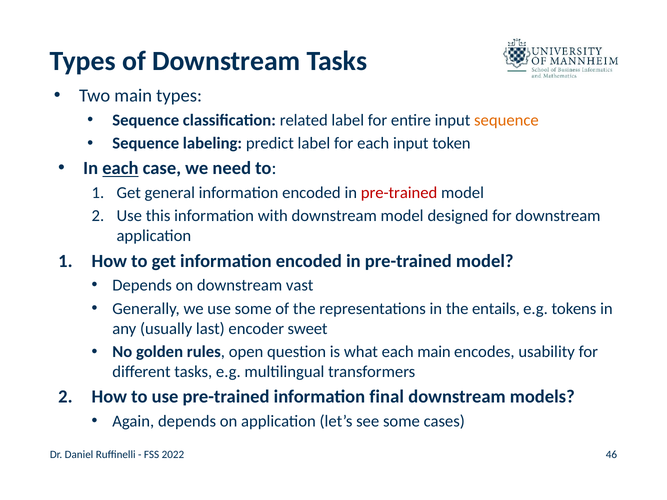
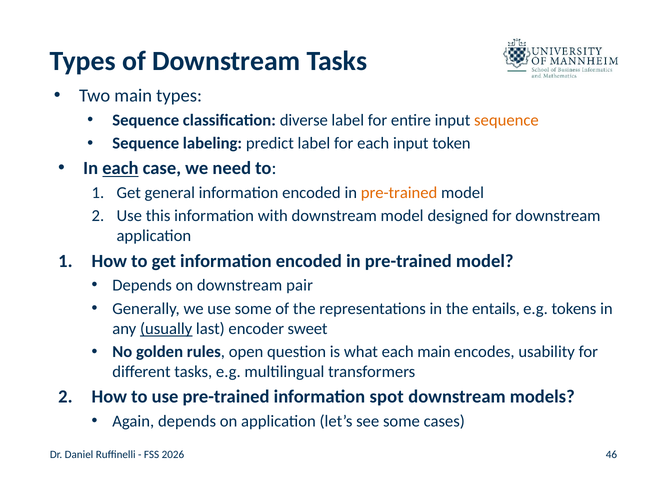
related: related -> diverse
pre-trained at (399, 193) colour: red -> orange
vast: vast -> pair
usually underline: none -> present
final: final -> spot
2022: 2022 -> 2026
